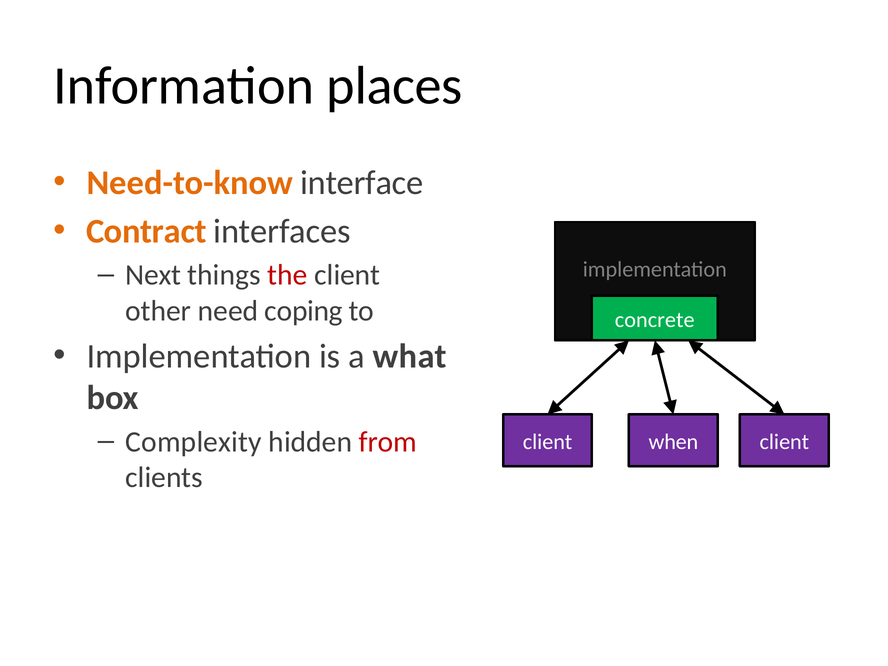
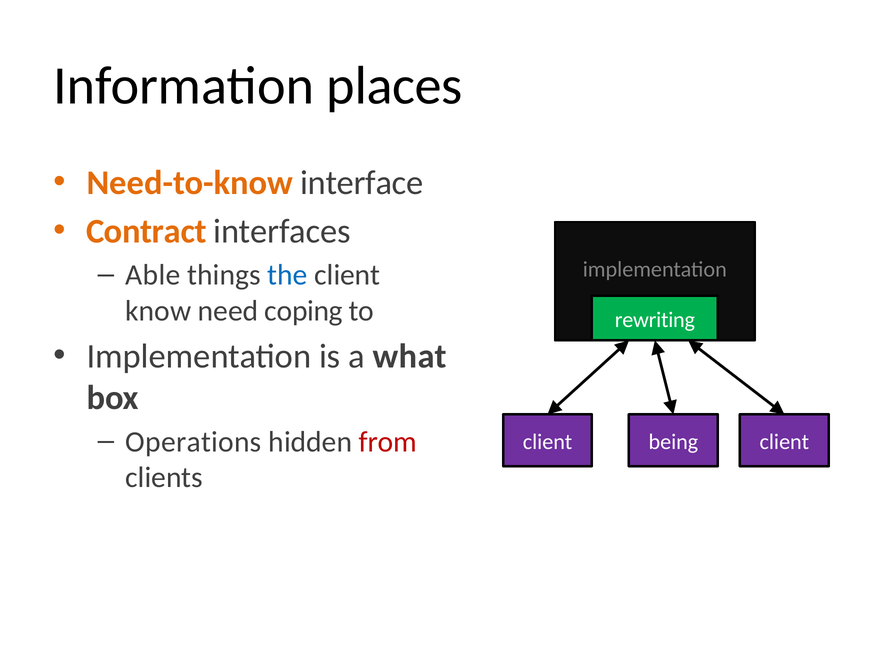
Next: Next -> Able
the colour: red -> blue
other: other -> know
concrete: concrete -> rewriting
Complexity: Complexity -> Operations
when: when -> being
